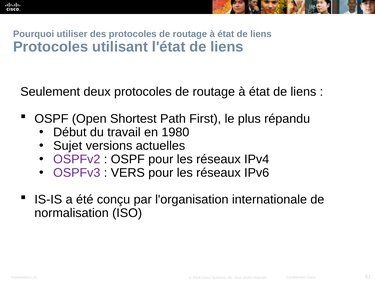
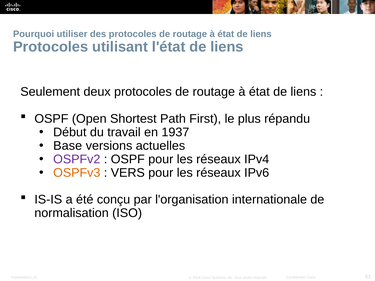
1980: 1980 -> 1937
Sujet: Sujet -> Base
OSPFv3 colour: purple -> orange
